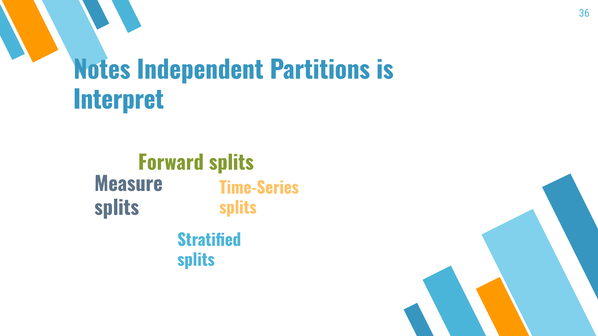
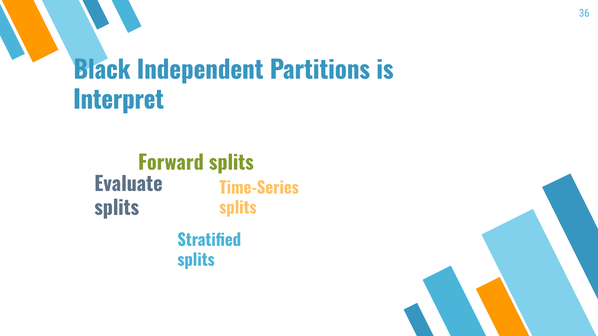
Notes: Notes -> Black
Measure: Measure -> Evaluate
